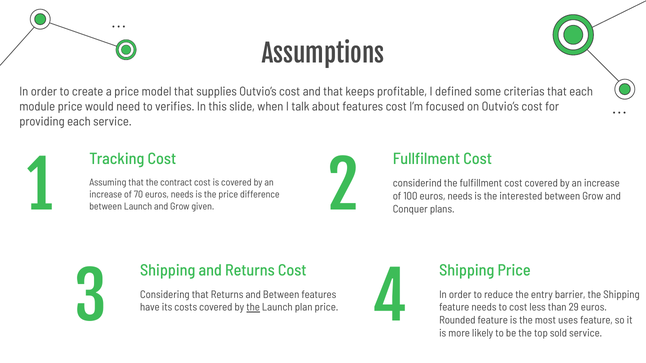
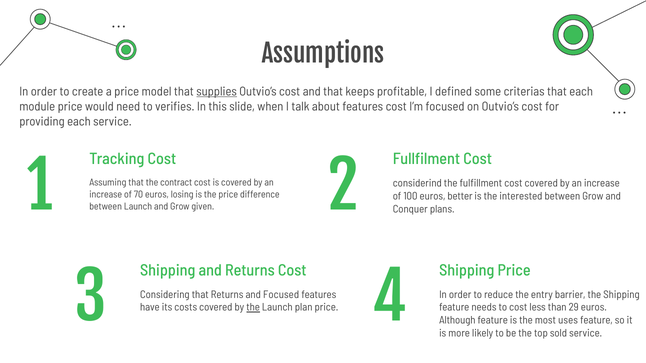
supplies underline: none -> present
70 euros needs: needs -> losing
100 euros needs: needs -> better
and Between: Between -> Focused
Rounded: Rounded -> Although
